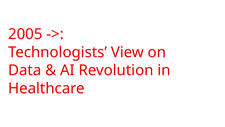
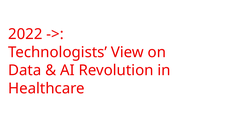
2005: 2005 -> 2022
